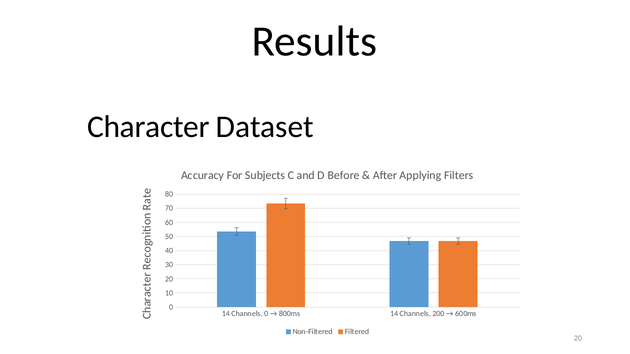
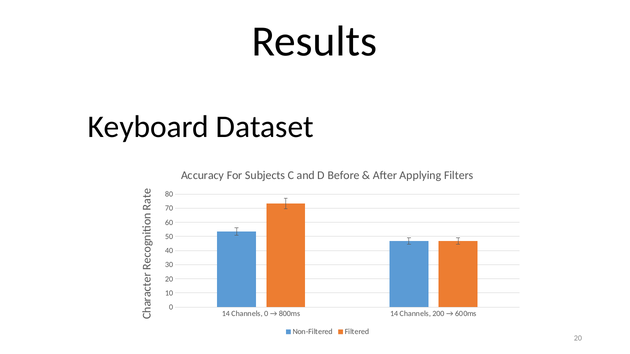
Character: Character -> Keyboard
